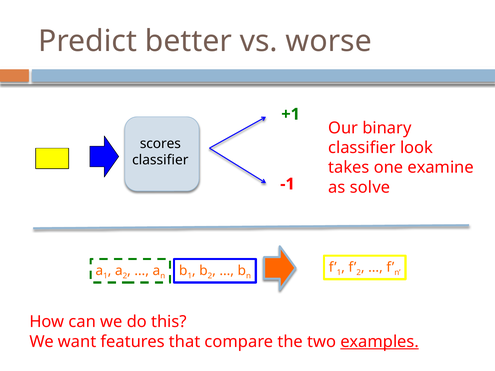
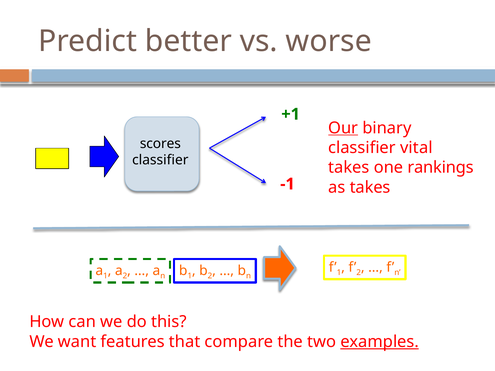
Our underline: none -> present
look: look -> vital
examine: examine -> rankings
as solve: solve -> takes
